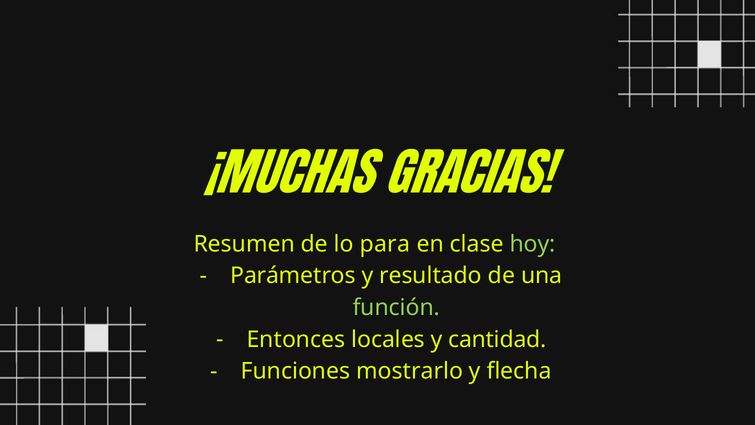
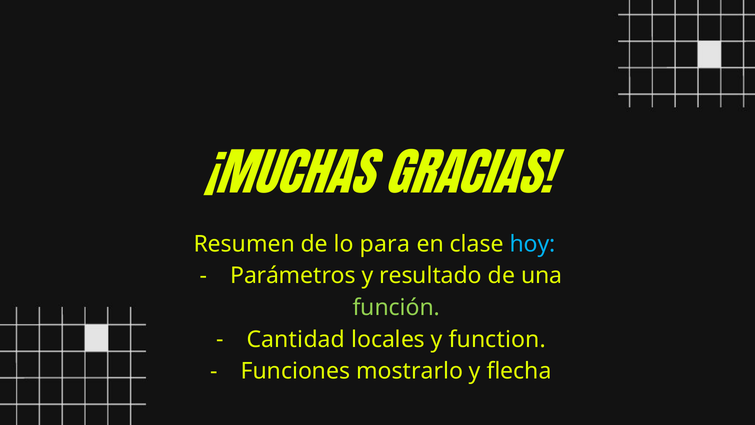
hoy colour: light green -> light blue
Entonces: Entonces -> Cantidad
cantidad: cantidad -> function
